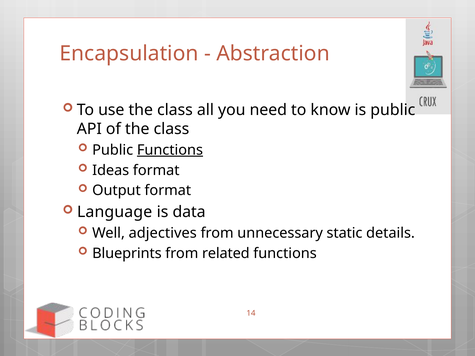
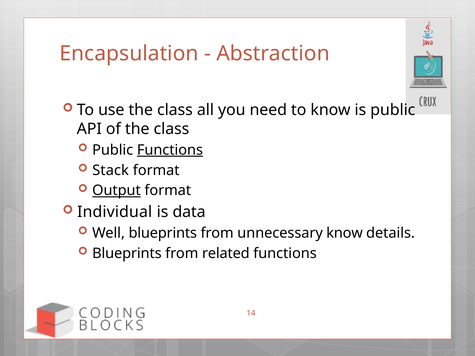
Ideas: Ideas -> Stack
Output underline: none -> present
Language: Language -> Individual
Well adjectives: adjectives -> blueprints
unnecessary static: static -> know
